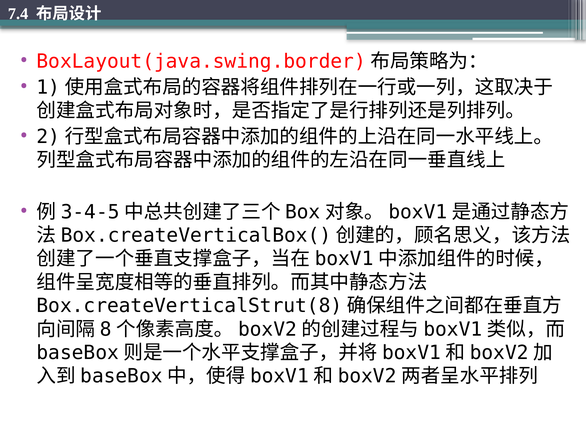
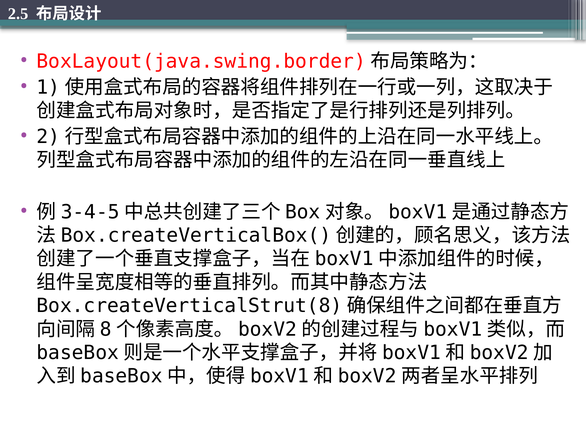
7.4: 7.4 -> 2.5
